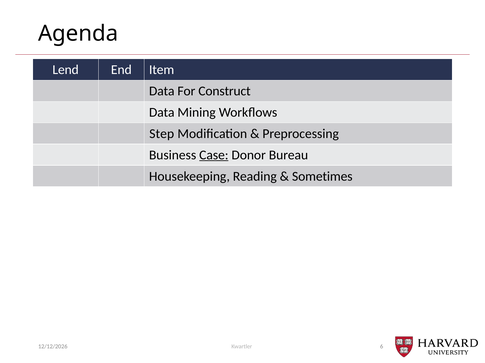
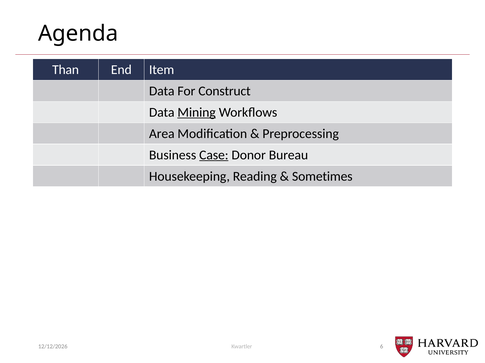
Lend: Lend -> Than
Mining underline: none -> present
Step: Step -> Area
